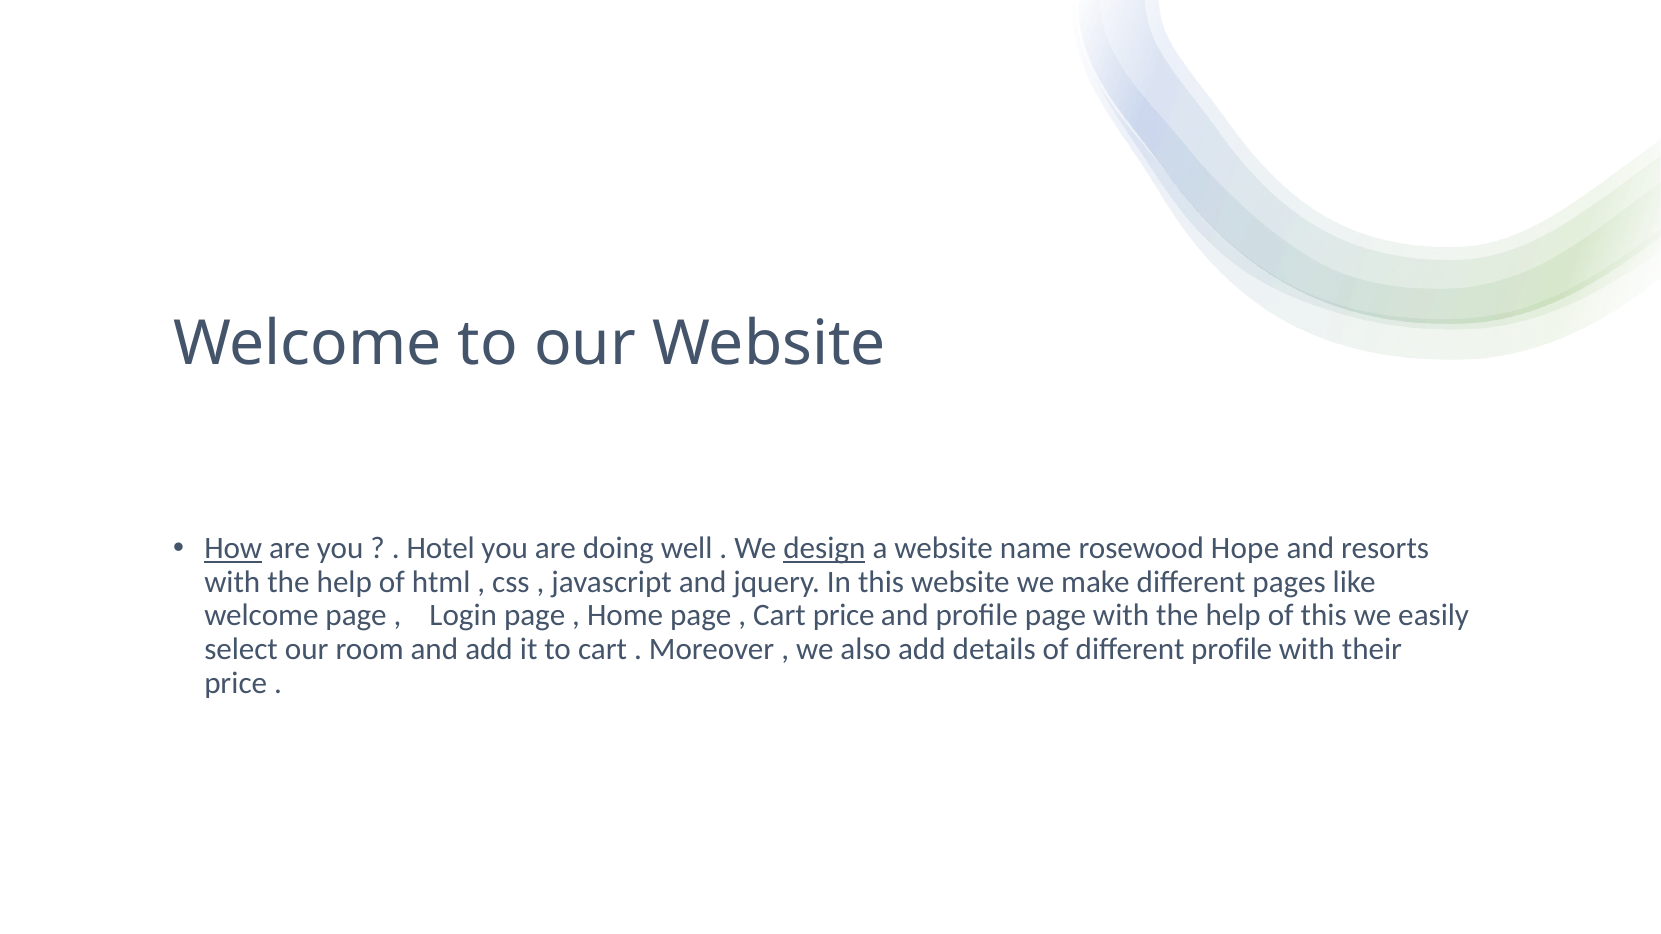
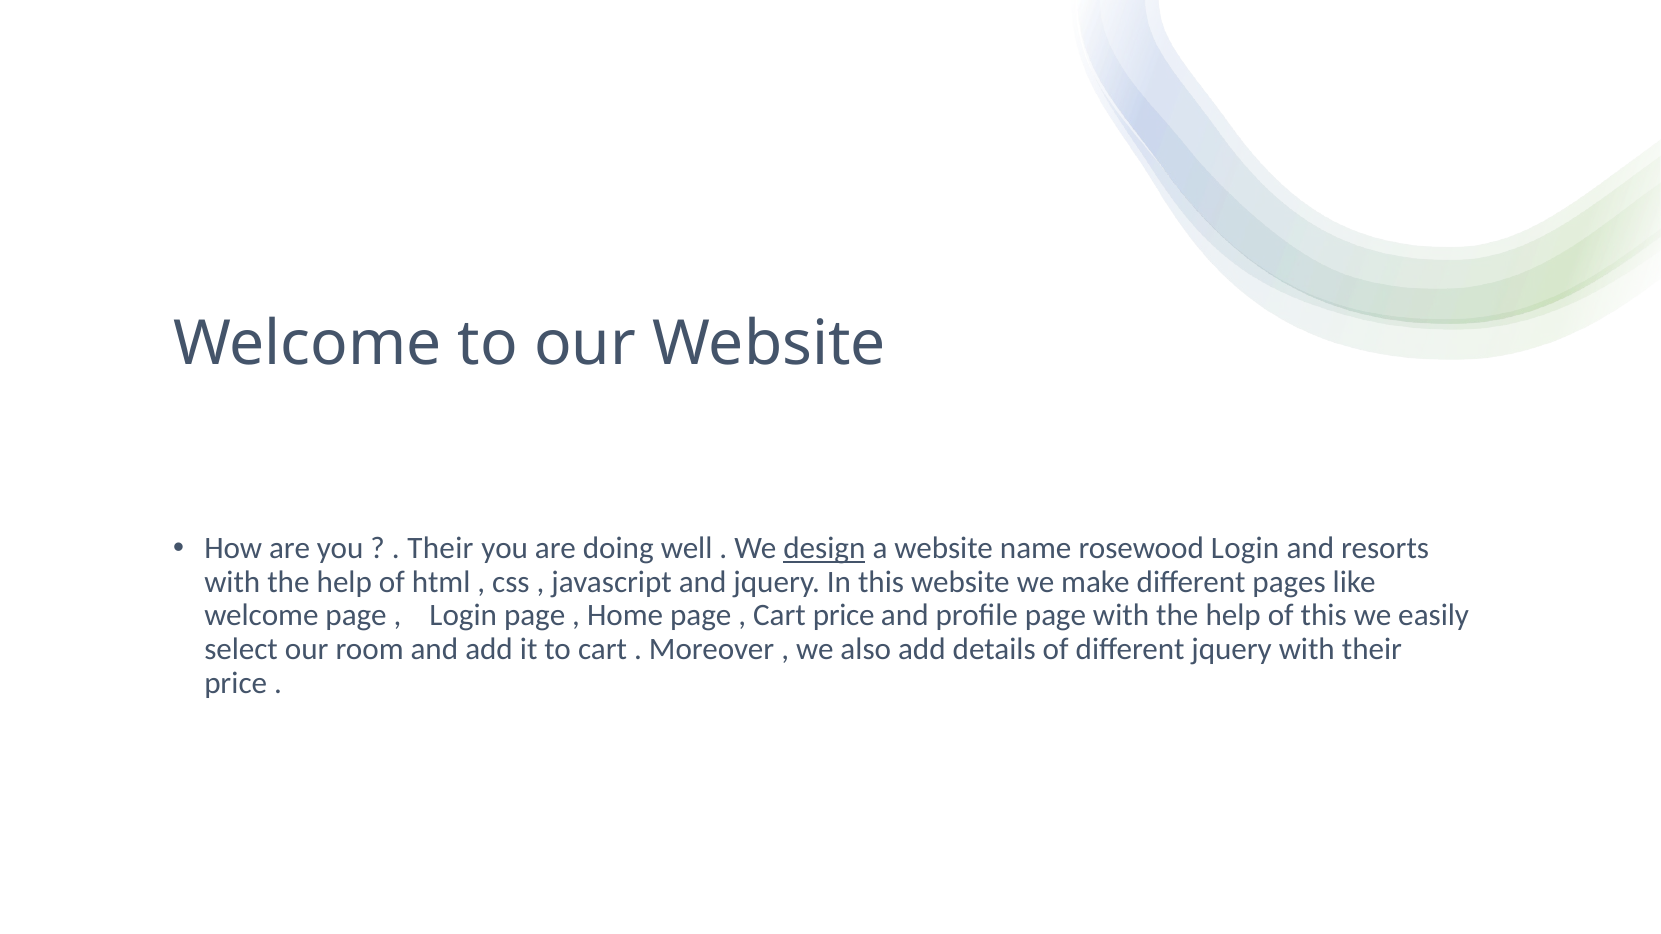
How underline: present -> none
Hotel at (441, 549): Hotel -> Their
rosewood Hope: Hope -> Login
different profile: profile -> jquery
